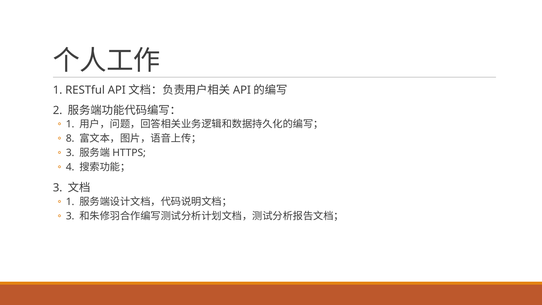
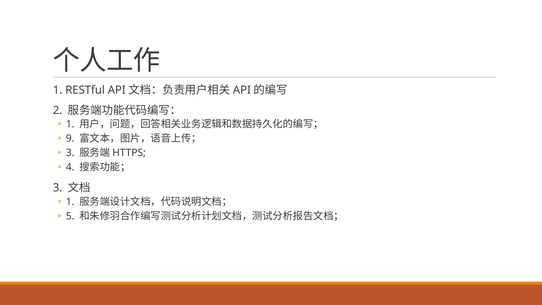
8: 8 -> 9
3 at (70, 216): 3 -> 5
